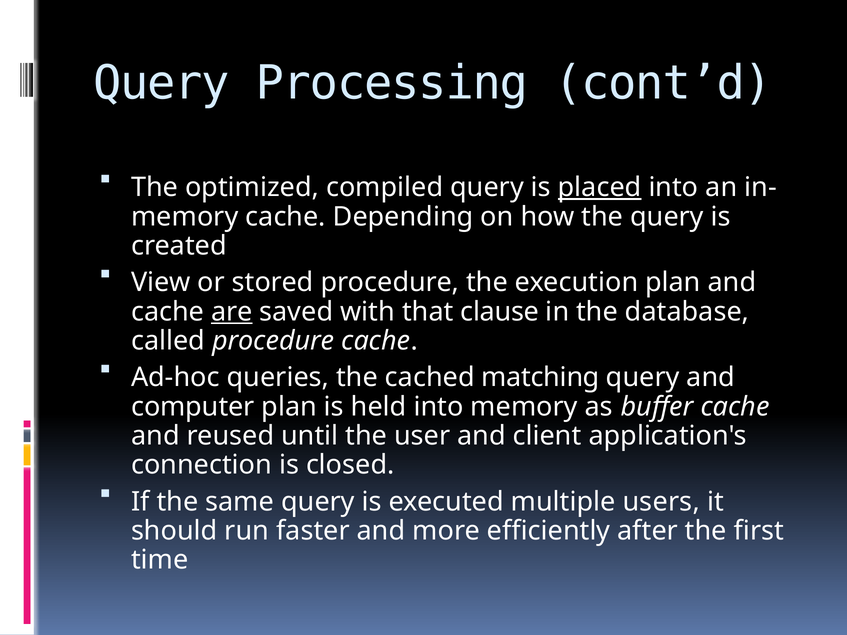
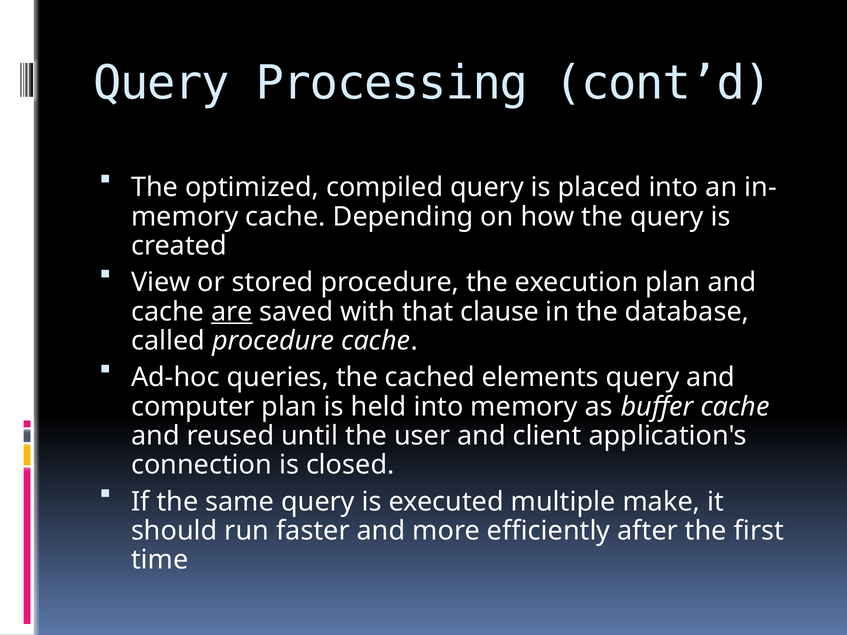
placed underline: present -> none
matching: matching -> elements
users: users -> make
